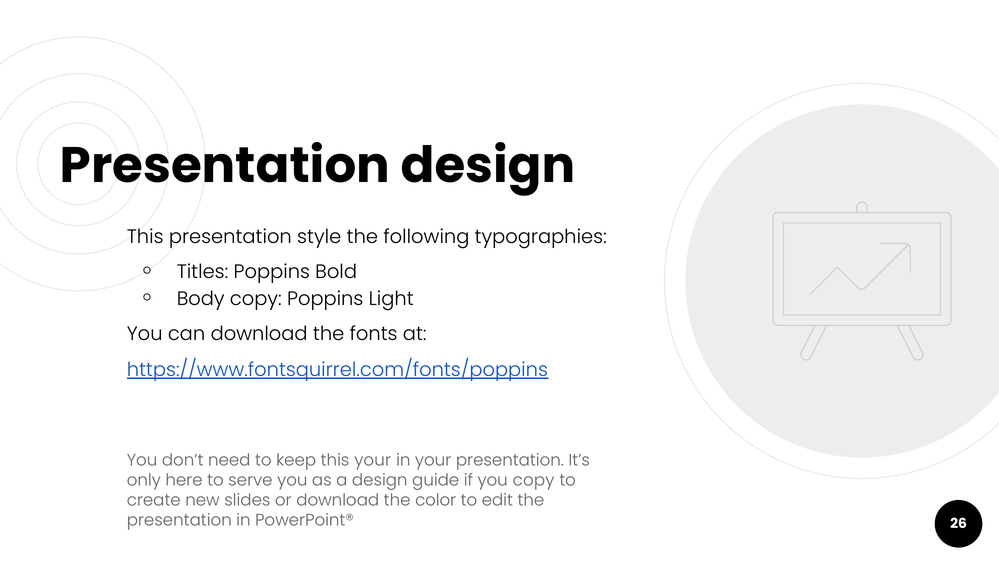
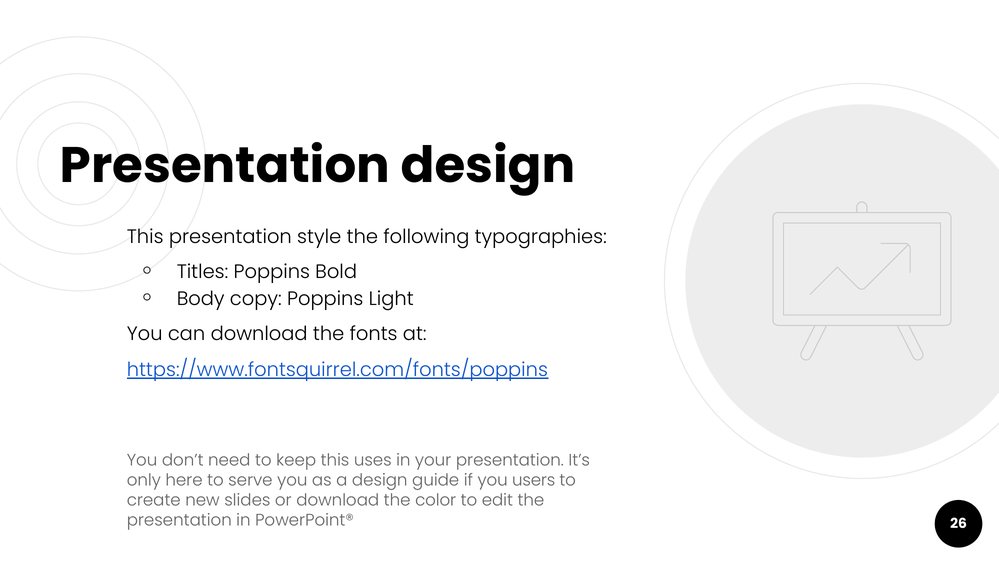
this your: your -> uses
you copy: copy -> users
